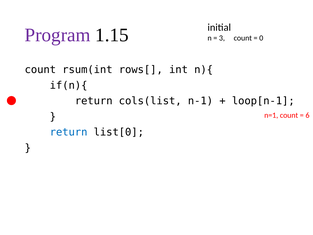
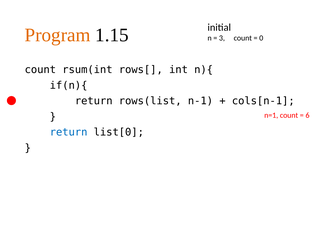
Program colour: purple -> orange
cols(list: cols(list -> rows(list
loop[n-1: loop[n-1 -> cols[n-1
